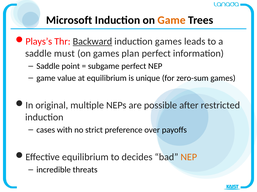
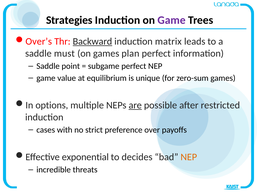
Microsoft: Microsoft -> Strategies
Game at (172, 20) colour: orange -> purple
Plays’s: Plays’s -> Over’s
induction games: games -> matrix
original: original -> options
are underline: none -> present
Effective equilibrium: equilibrium -> exponential
